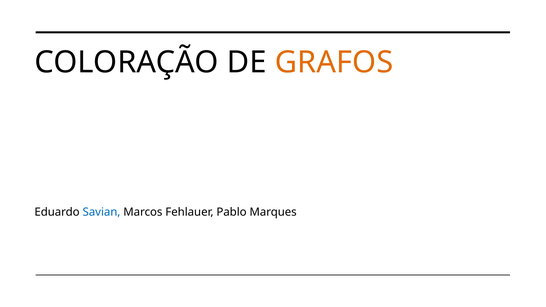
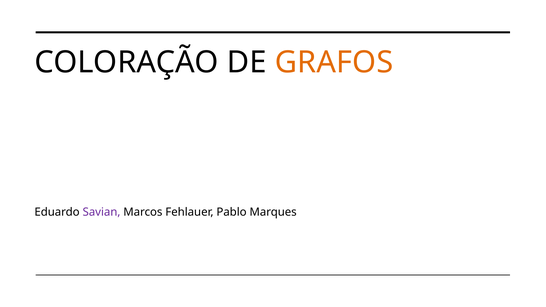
Savian colour: blue -> purple
